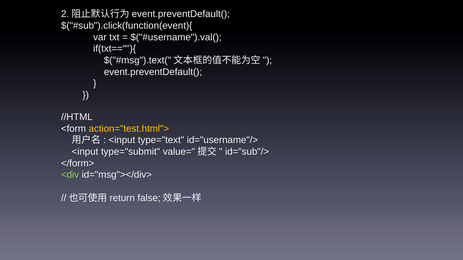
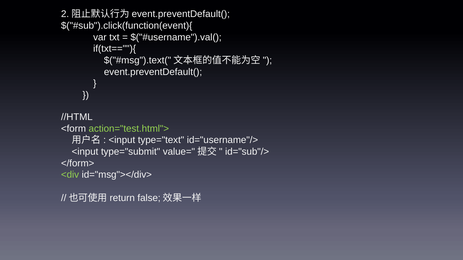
action="test.html"> colour: yellow -> light green
